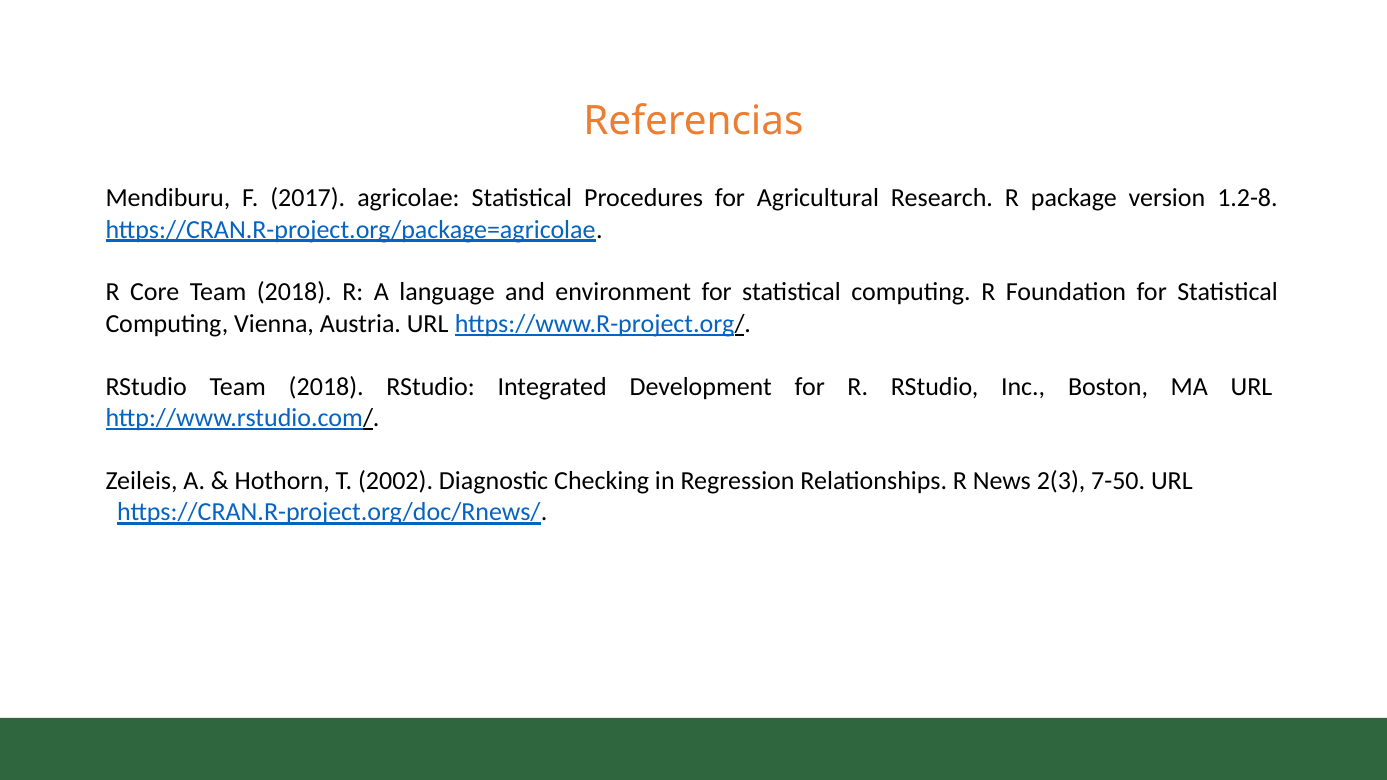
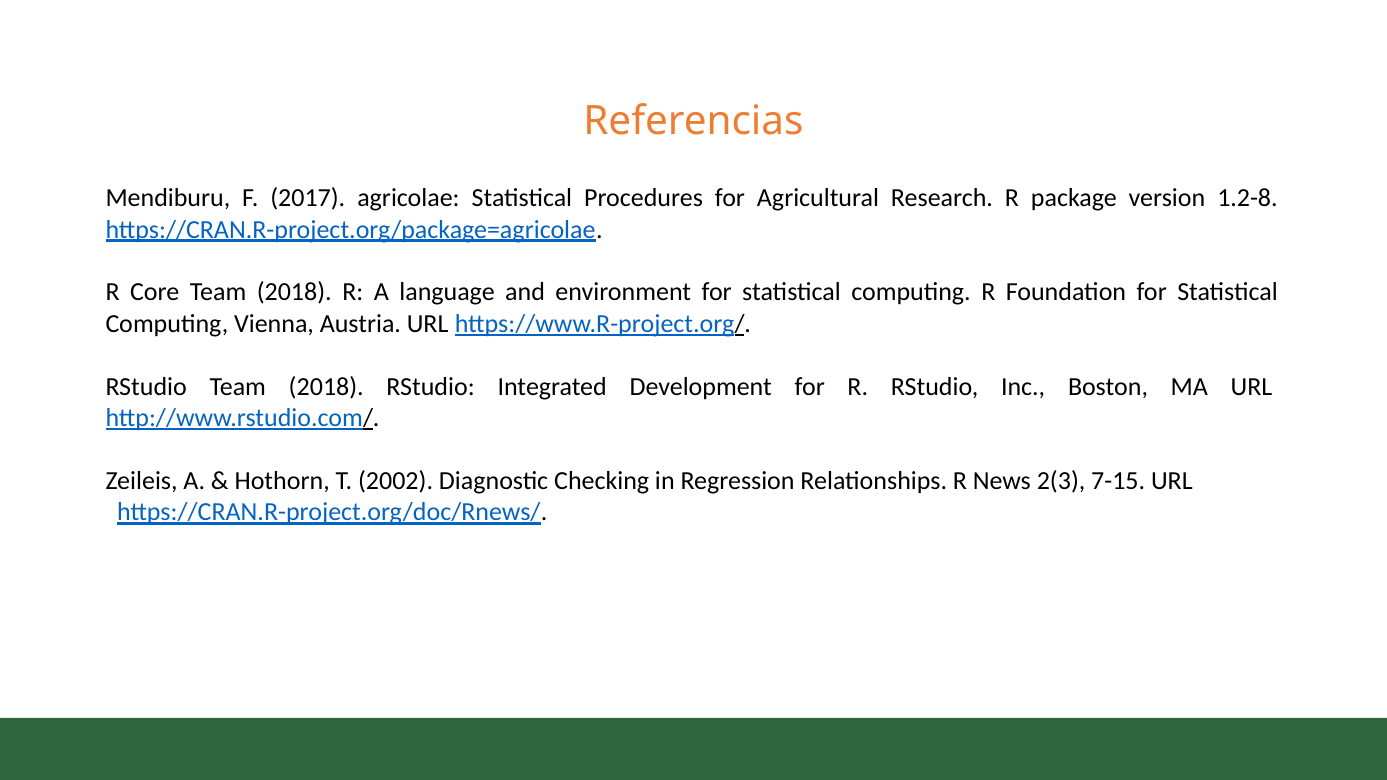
7-50: 7-50 -> 7-15
